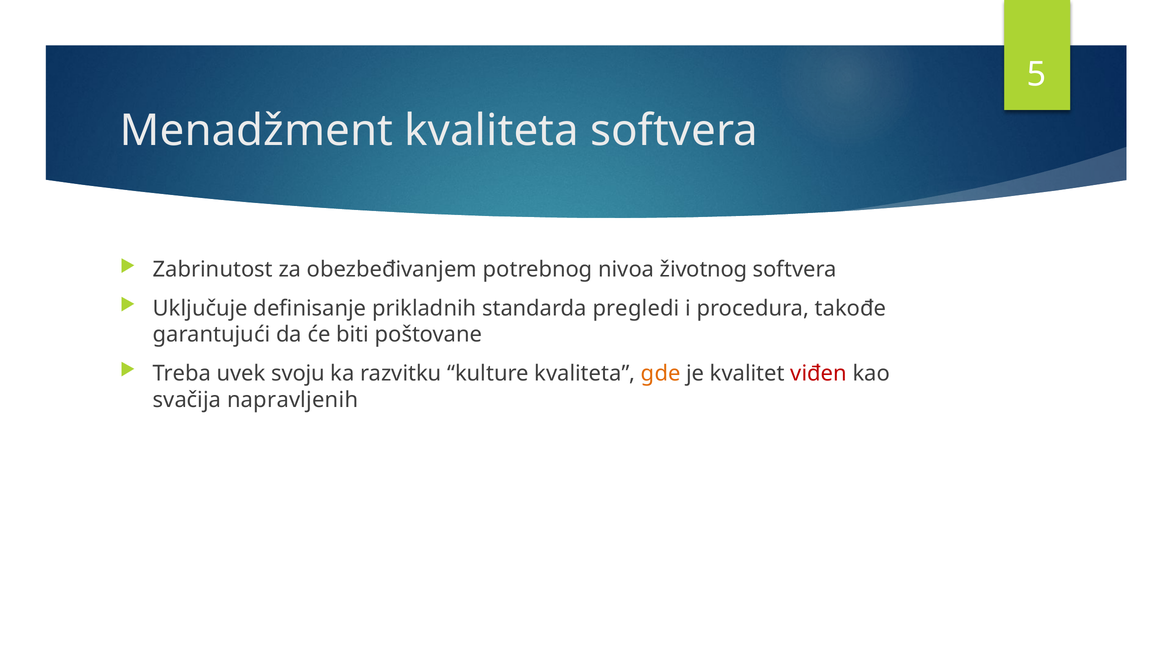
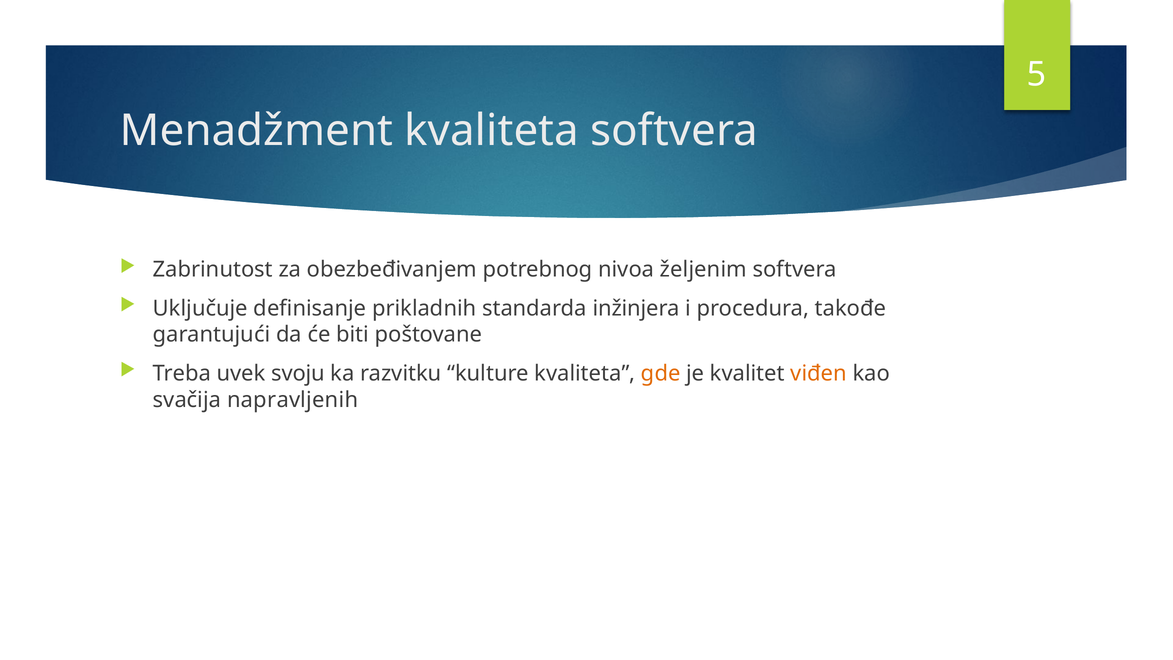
životnog: životnog -> željenim
pregledi: pregledi -> inžinjera
viđen colour: red -> orange
